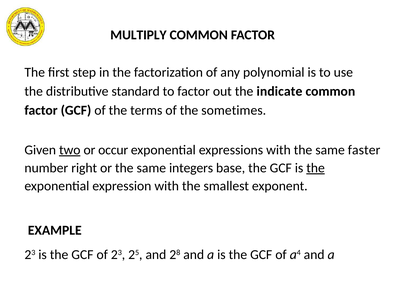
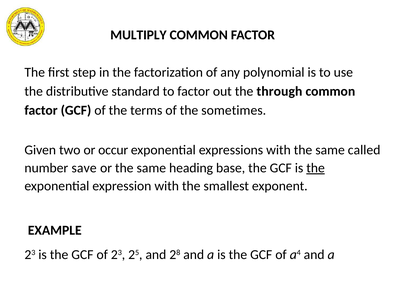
indicate: indicate -> through
two underline: present -> none
faster: faster -> called
right: right -> save
integers: integers -> heading
